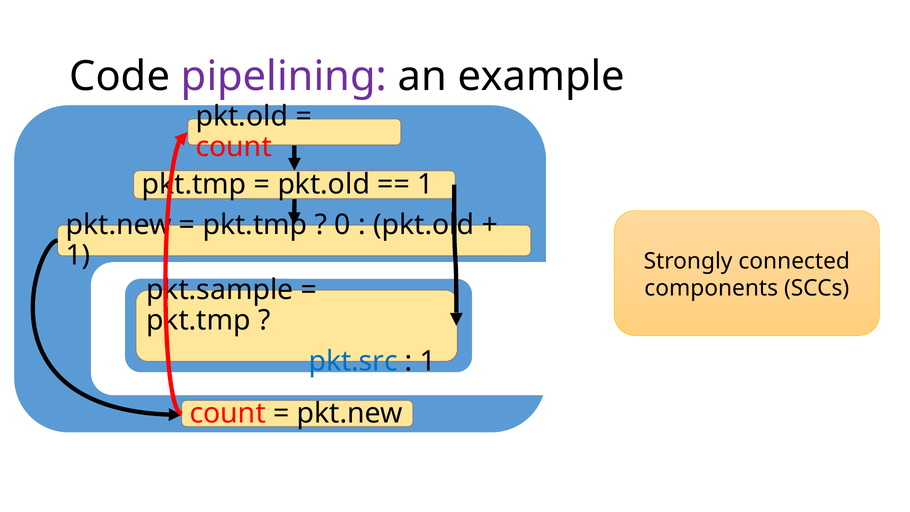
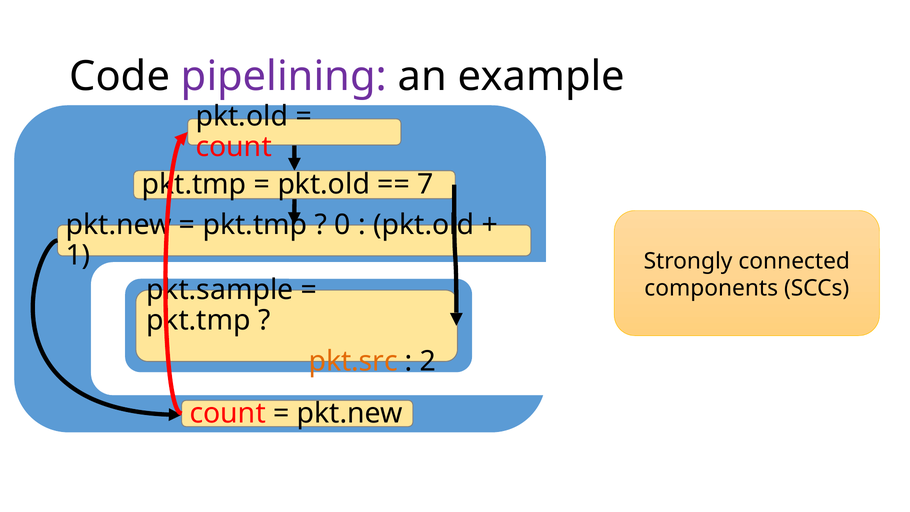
1 at (425, 184): 1 -> 7
pkt.src colour: blue -> orange
1 at (428, 361): 1 -> 2
